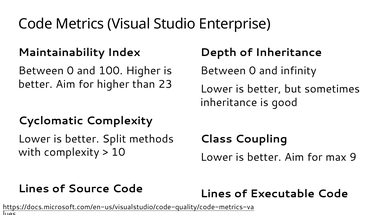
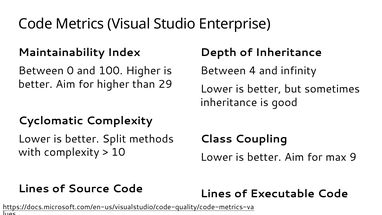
0 at (252, 71): 0 -> 4
23: 23 -> 29
